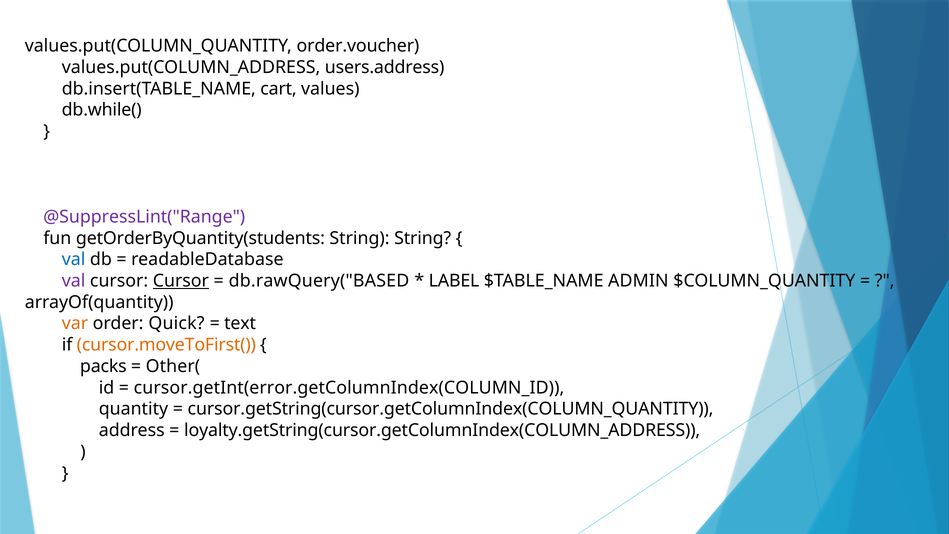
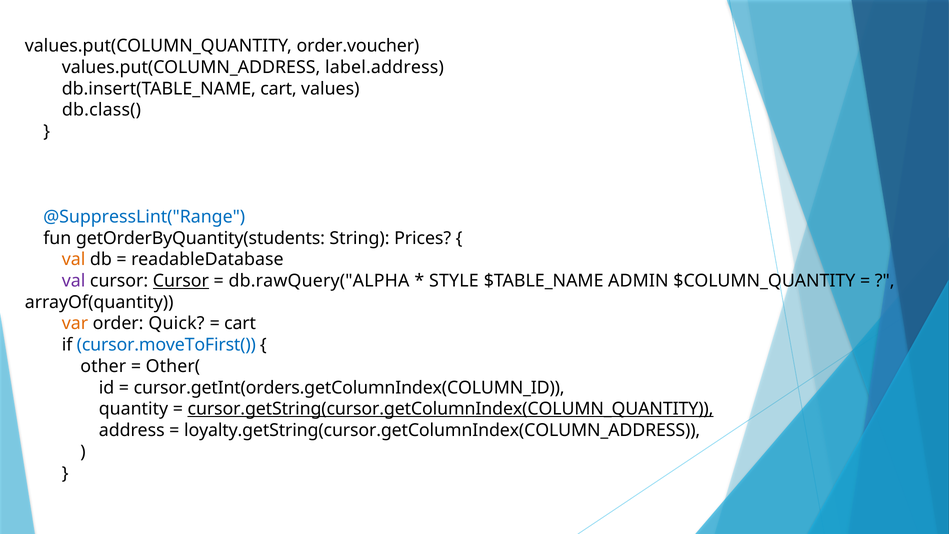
users.address: users.address -> label.address
db.while(: db.while( -> db.class(
@SuppressLint("Range colour: purple -> blue
String String: String -> Prices
val at (74, 259) colour: blue -> orange
db.rawQuery("BASED: db.rawQuery("BASED -> db.rawQuery("ALPHA
LABEL: LABEL -> STYLE
text at (240, 323): text -> cart
cursor.moveToFirst( colour: orange -> blue
packs: packs -> other
cursor.getInt(error.getColumnIndex(COLUMN_ID: cursor.getInt(error.getColumnIndex(COLUMN_ID -> cursor.getInt(orders.getColumnIndex(COLUMN_ID
cursor.getString(cursor.getColumnIndex(COLUMN_QUANTITY underline: none -> present
